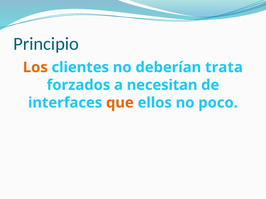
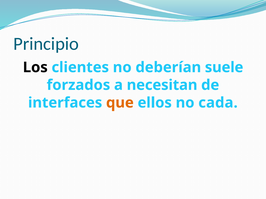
Los colour: orange -> black
trata: trata -> suele
poco: poco -> cada
